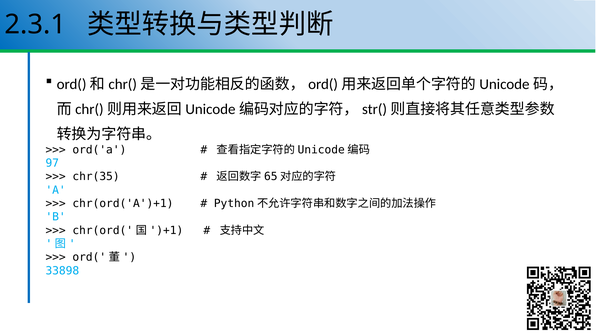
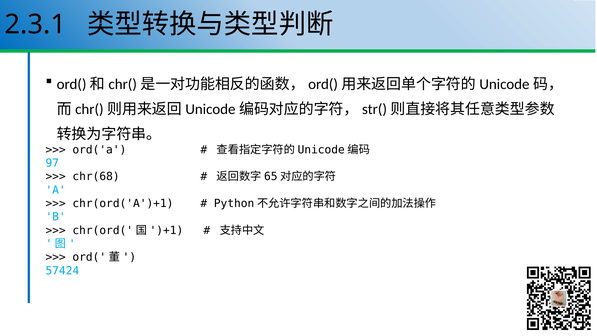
chr(35: chr(35 -> chr(68
33898: 33898 -> 57424
